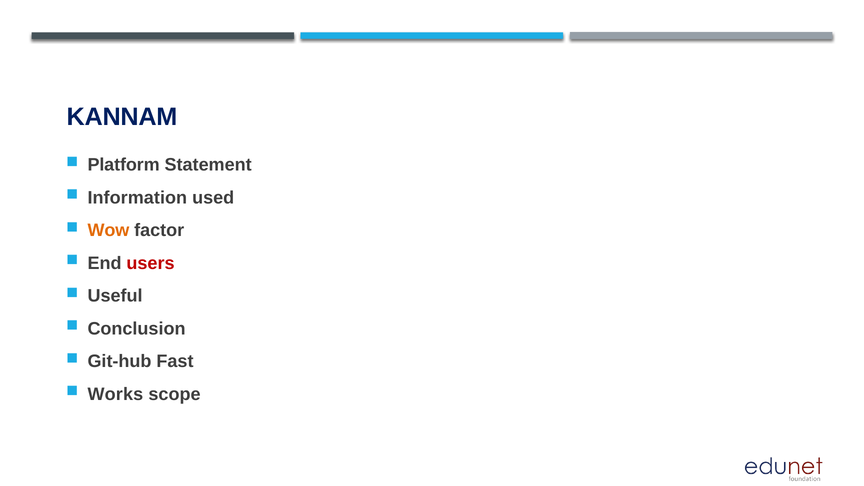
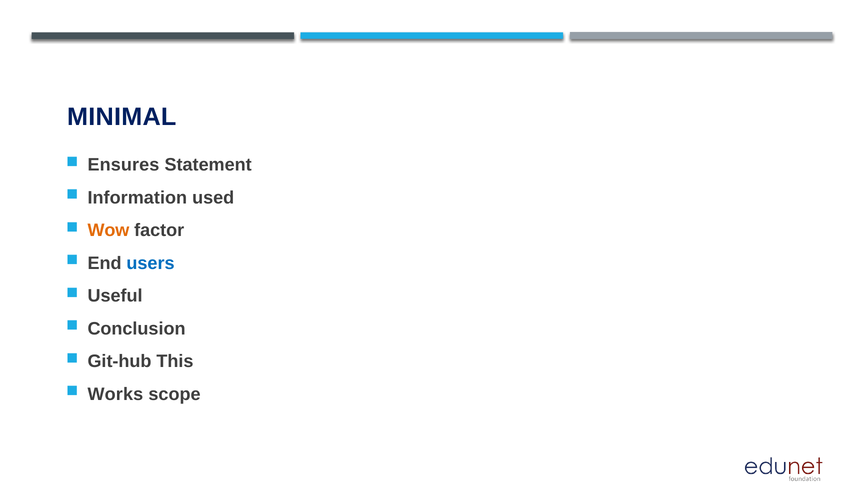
KANNAM: KANNAM -> MINIMAL
Platform: Platform -> Ensures
users colour: red -> blue
Fast: Fast -> This
